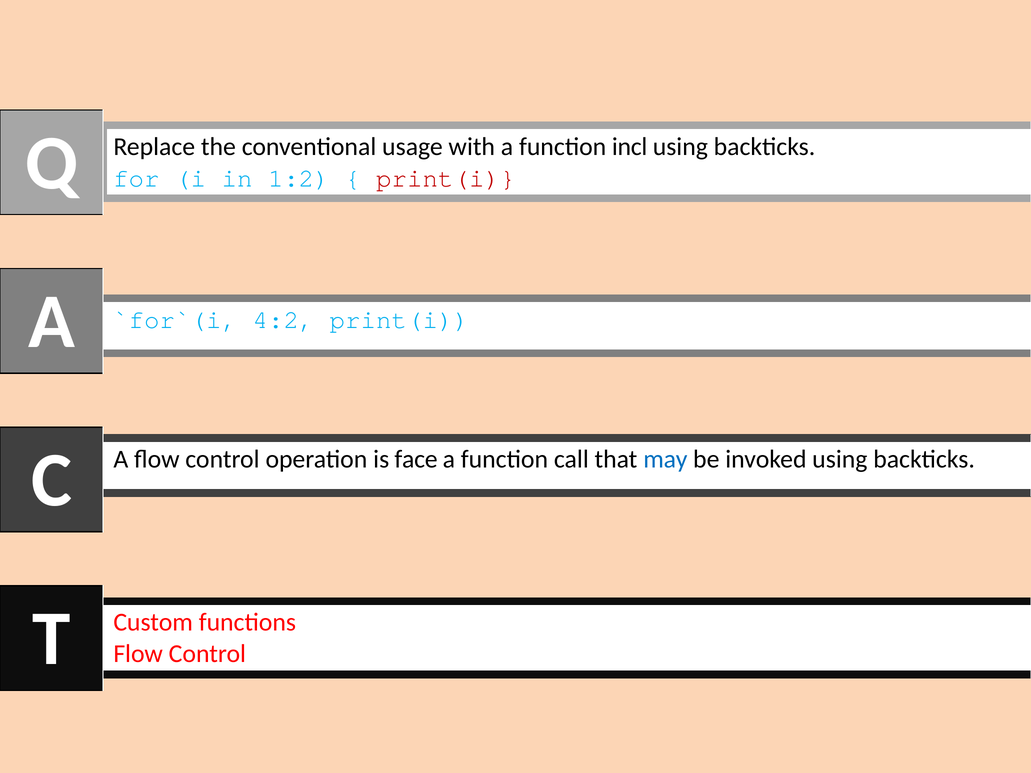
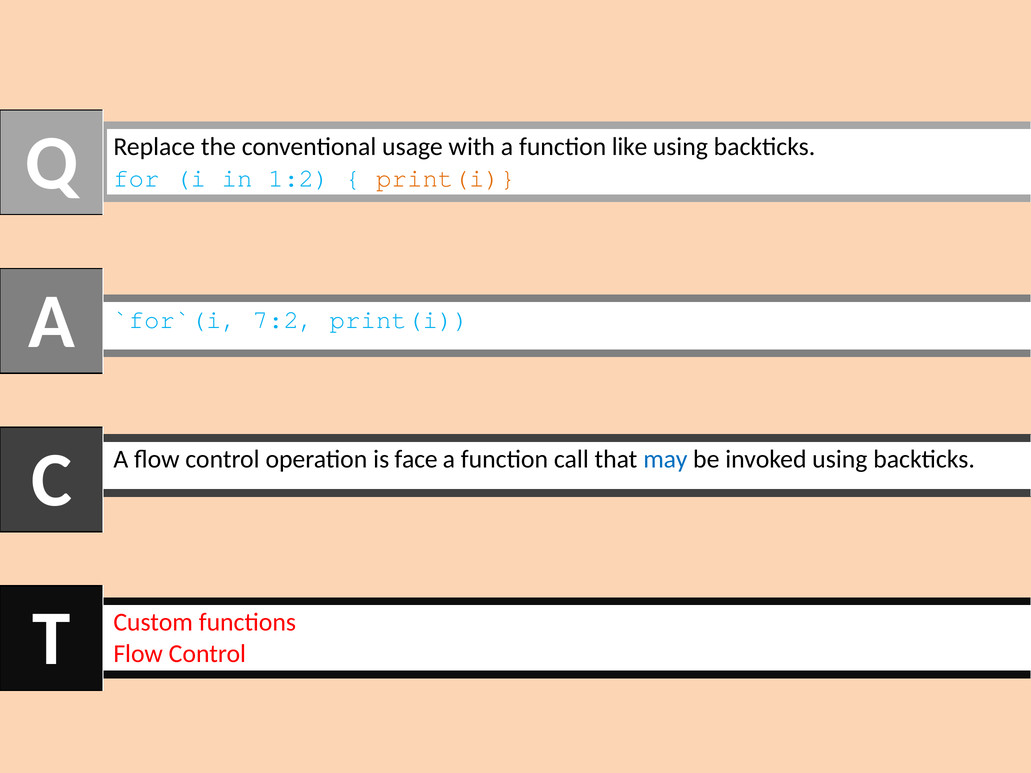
incl: incl -> like
print(i at (446, 178) colour: red -> orange
4:2: 4:2 -> 7:2
